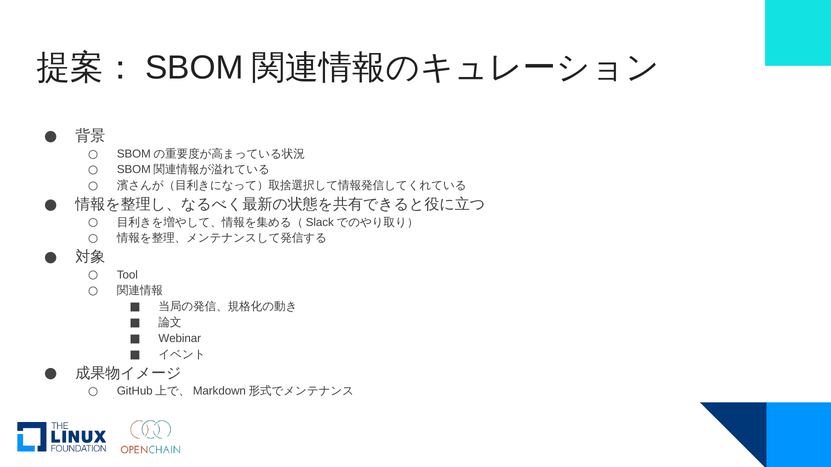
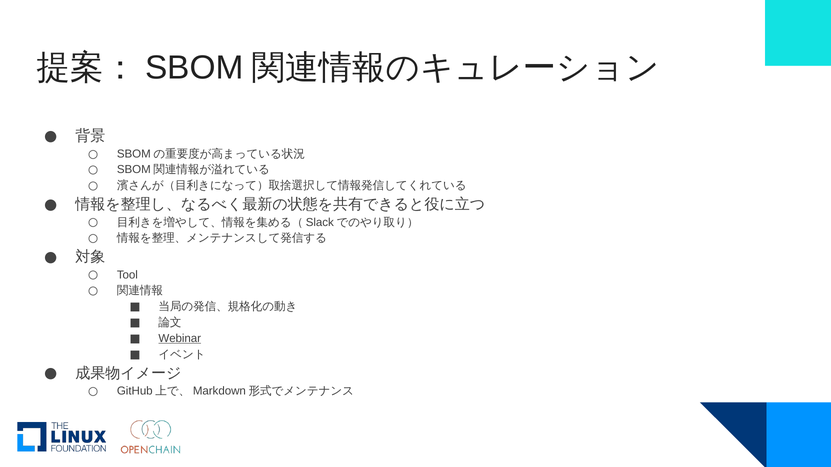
Webinar underline: none -> present
